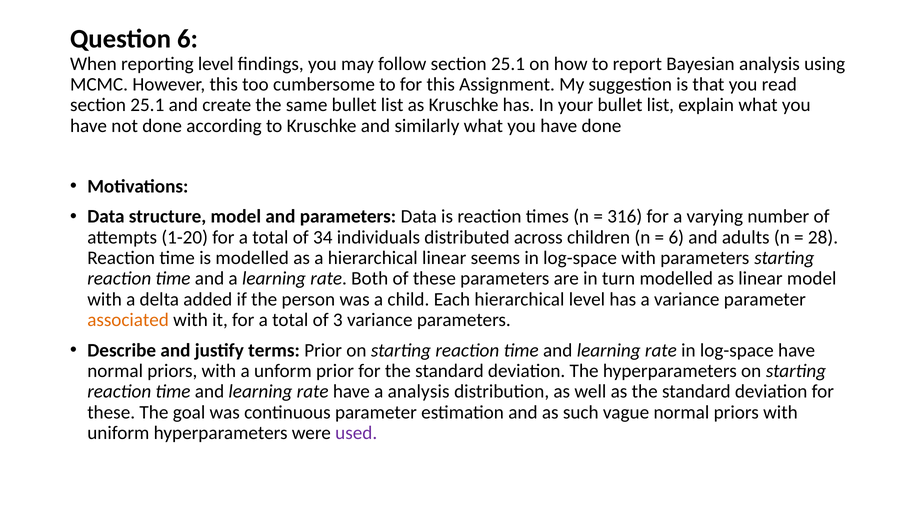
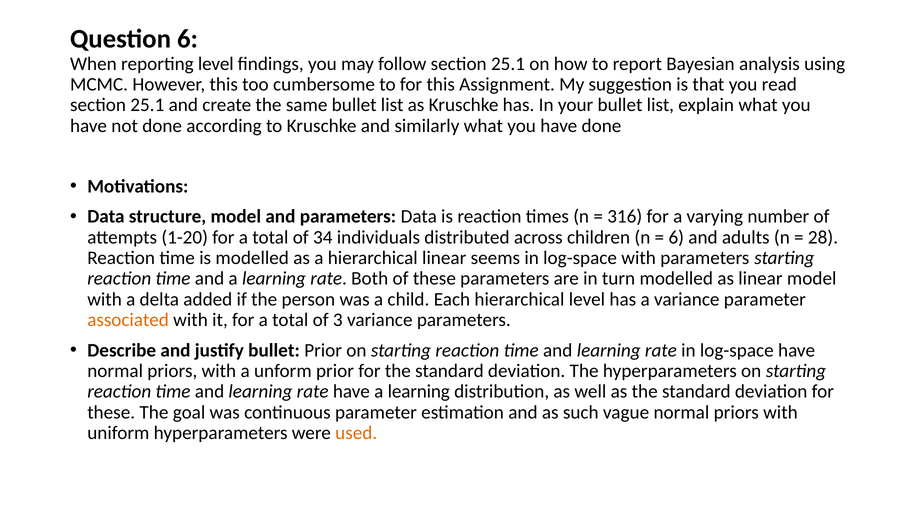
justify terms: terms -> bullet
have a analysis: analysis -> learning
used colour: purple -> orange
